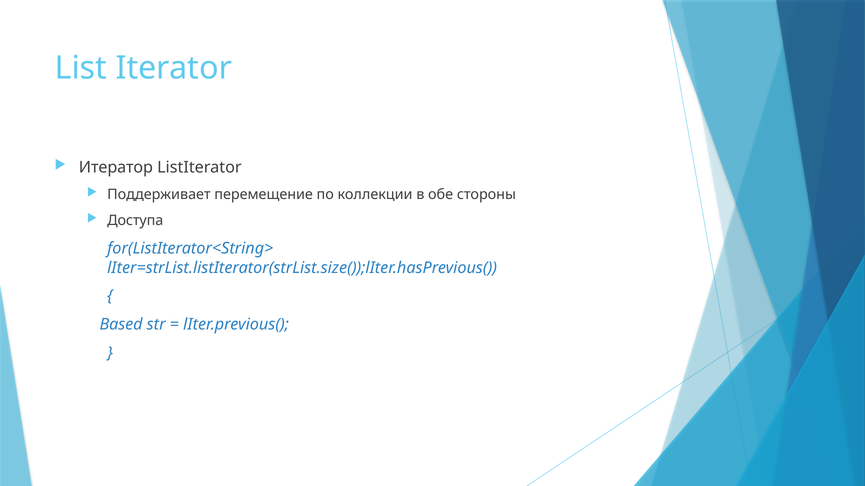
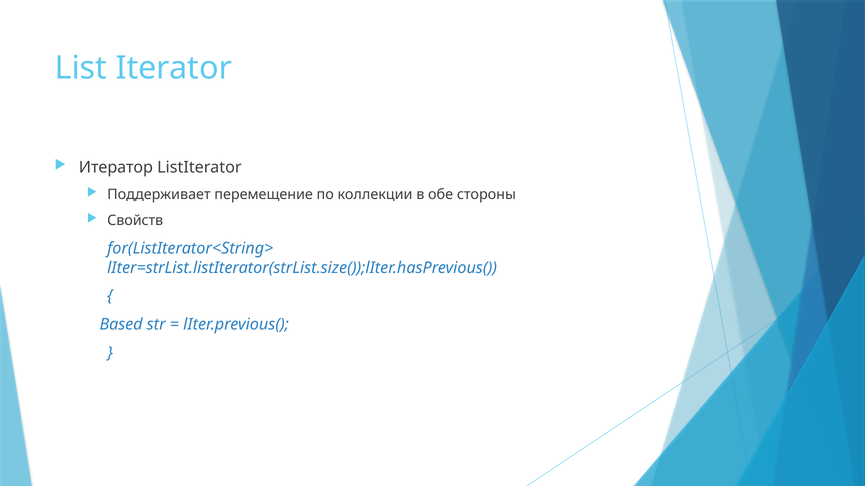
Доступа: Доступа -> Свойств
